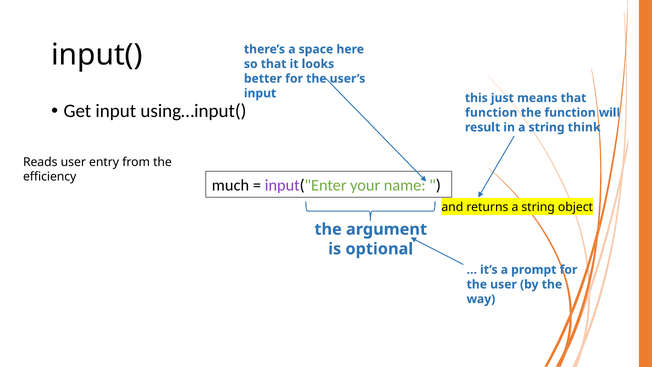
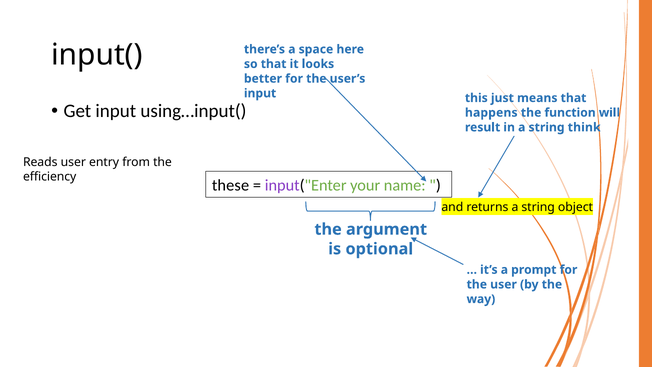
function at (491, 113): function -> happens
much: much -> these
